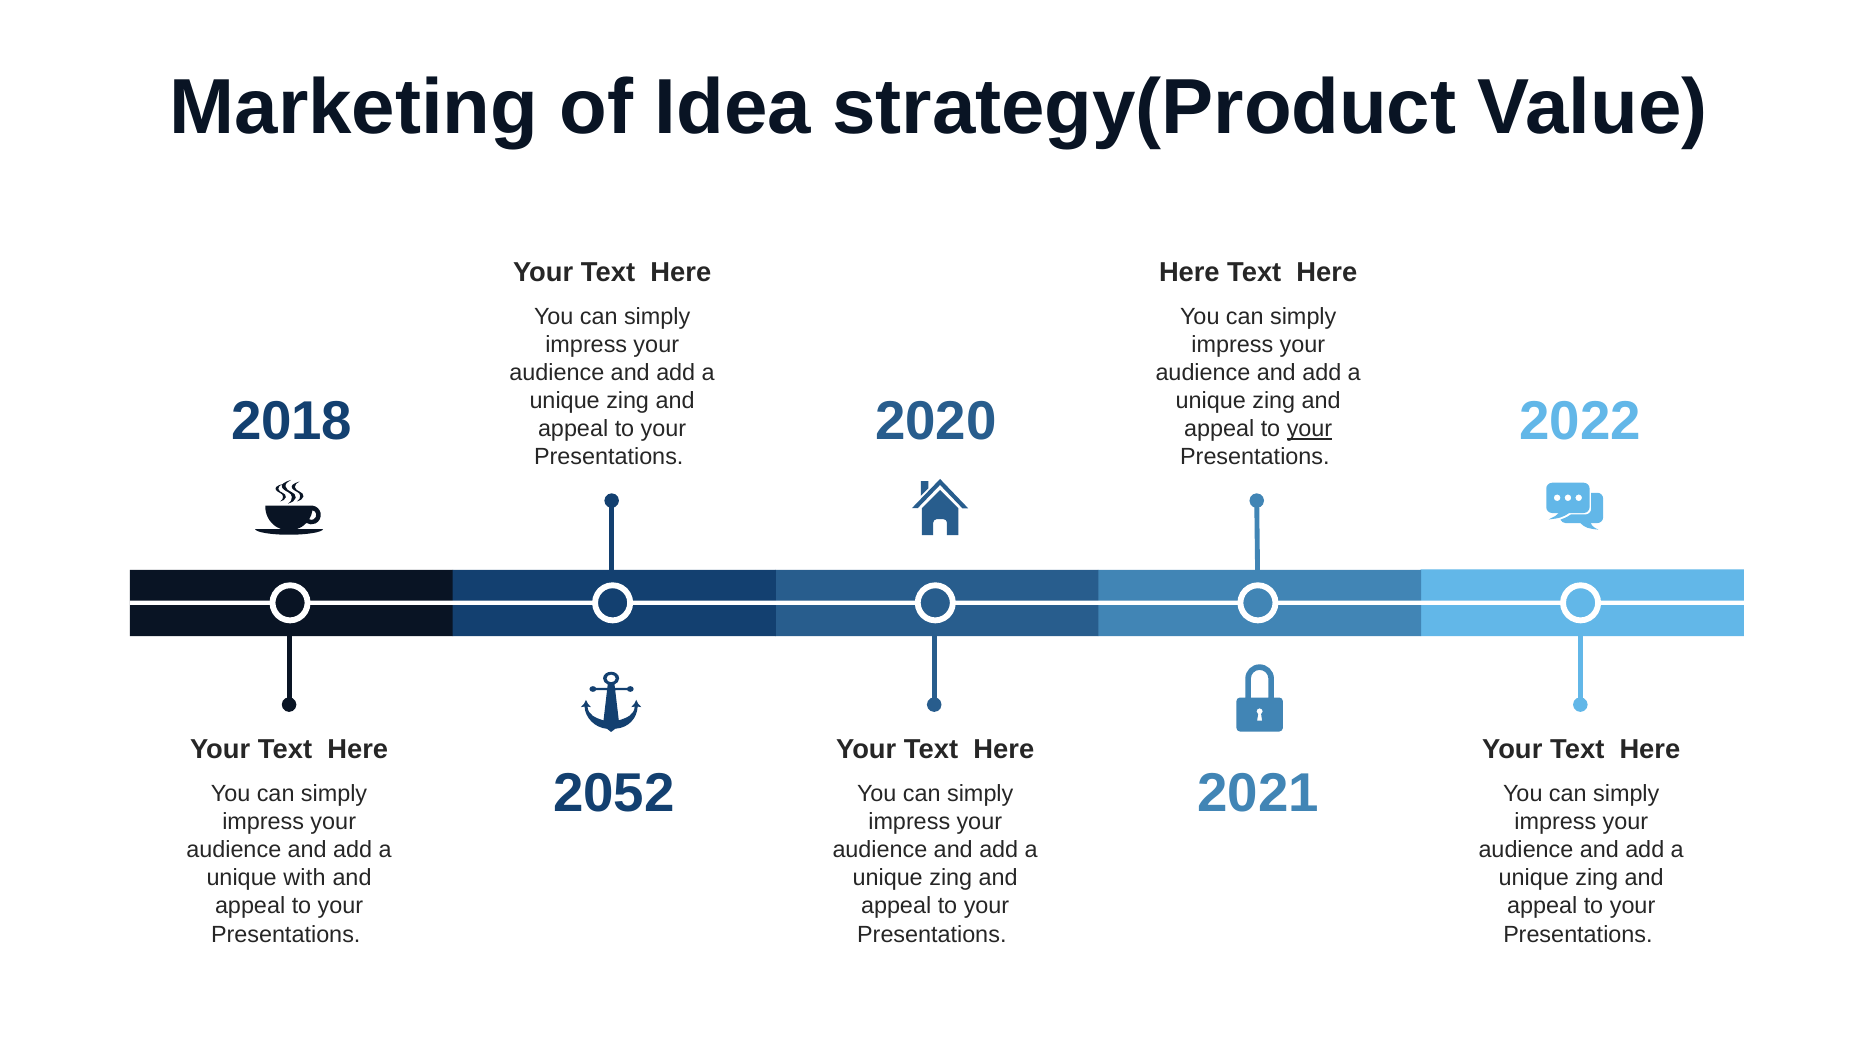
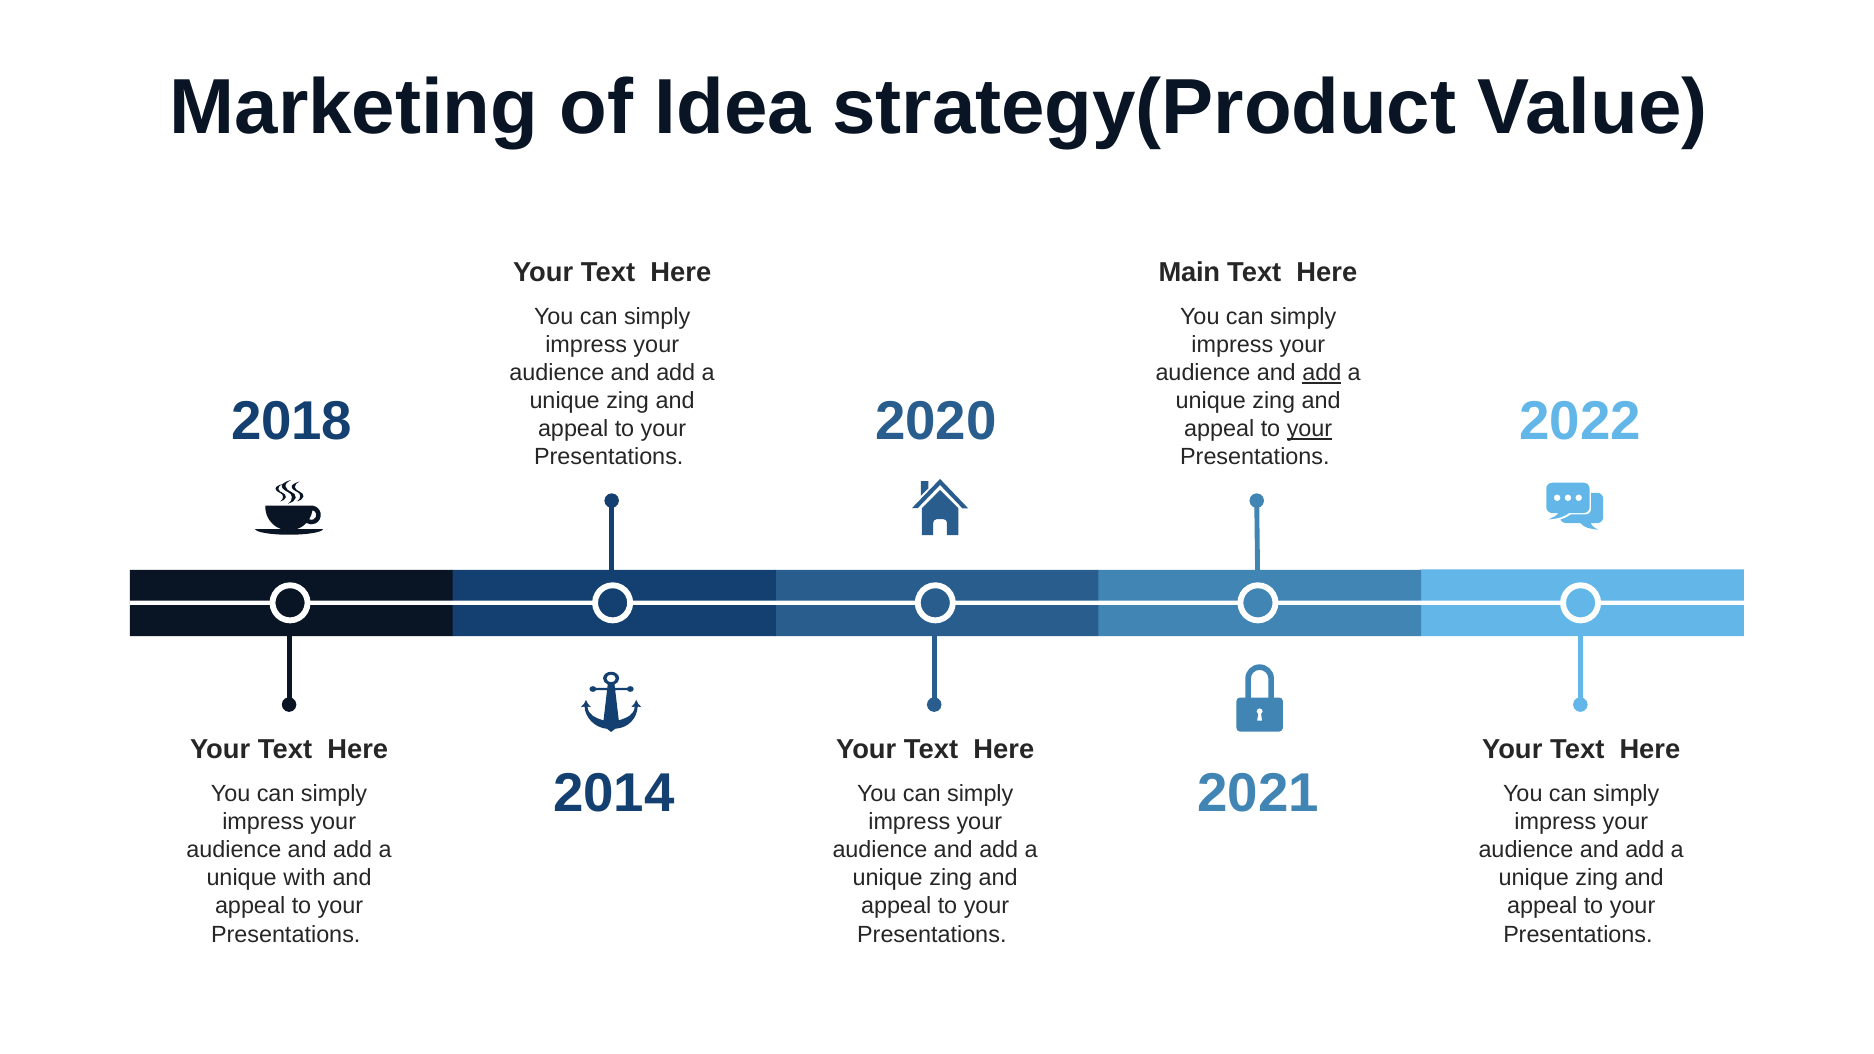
Here at (1189, 272): Here -> Main
add at (1322, 373) underline: none -> present
2052: 2052 -> 2014
